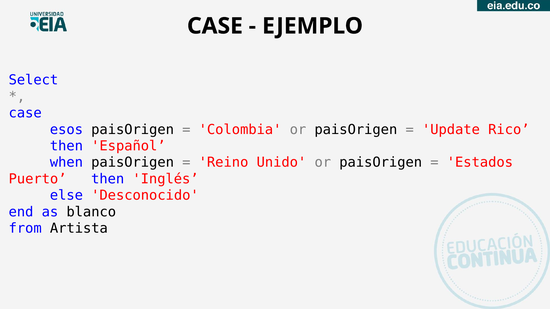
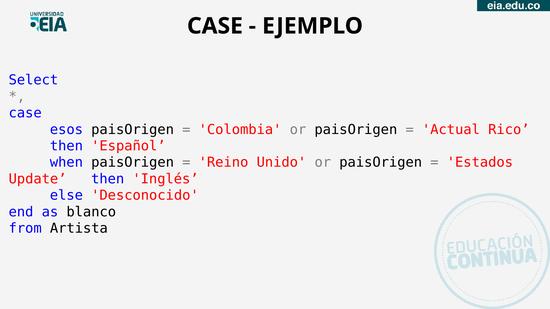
Update: Update -> Actual
Puerto: Puerto -> Update
